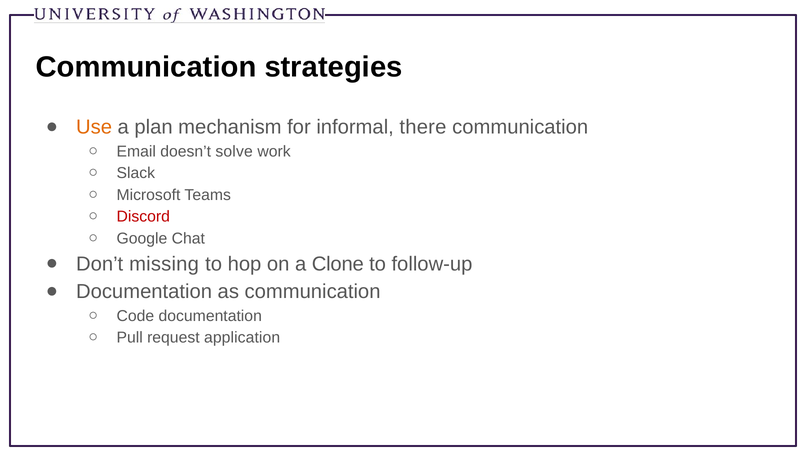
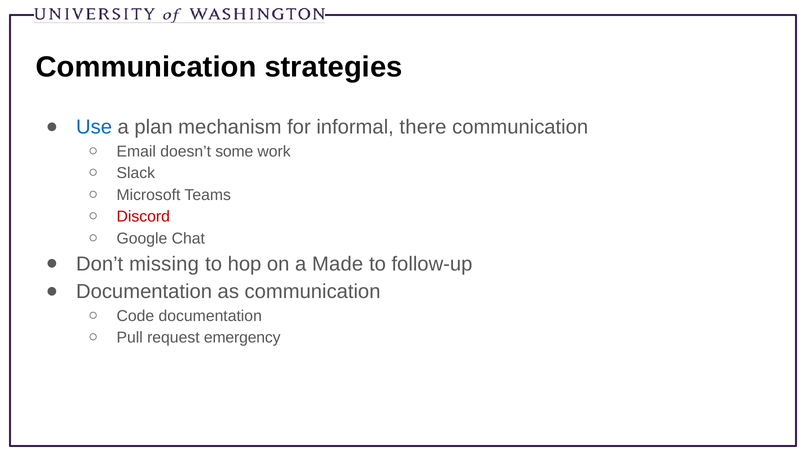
Use colour: orange -> blue
solve: solve -> some
Clone: Clone -> Made
application: application -> emergency
